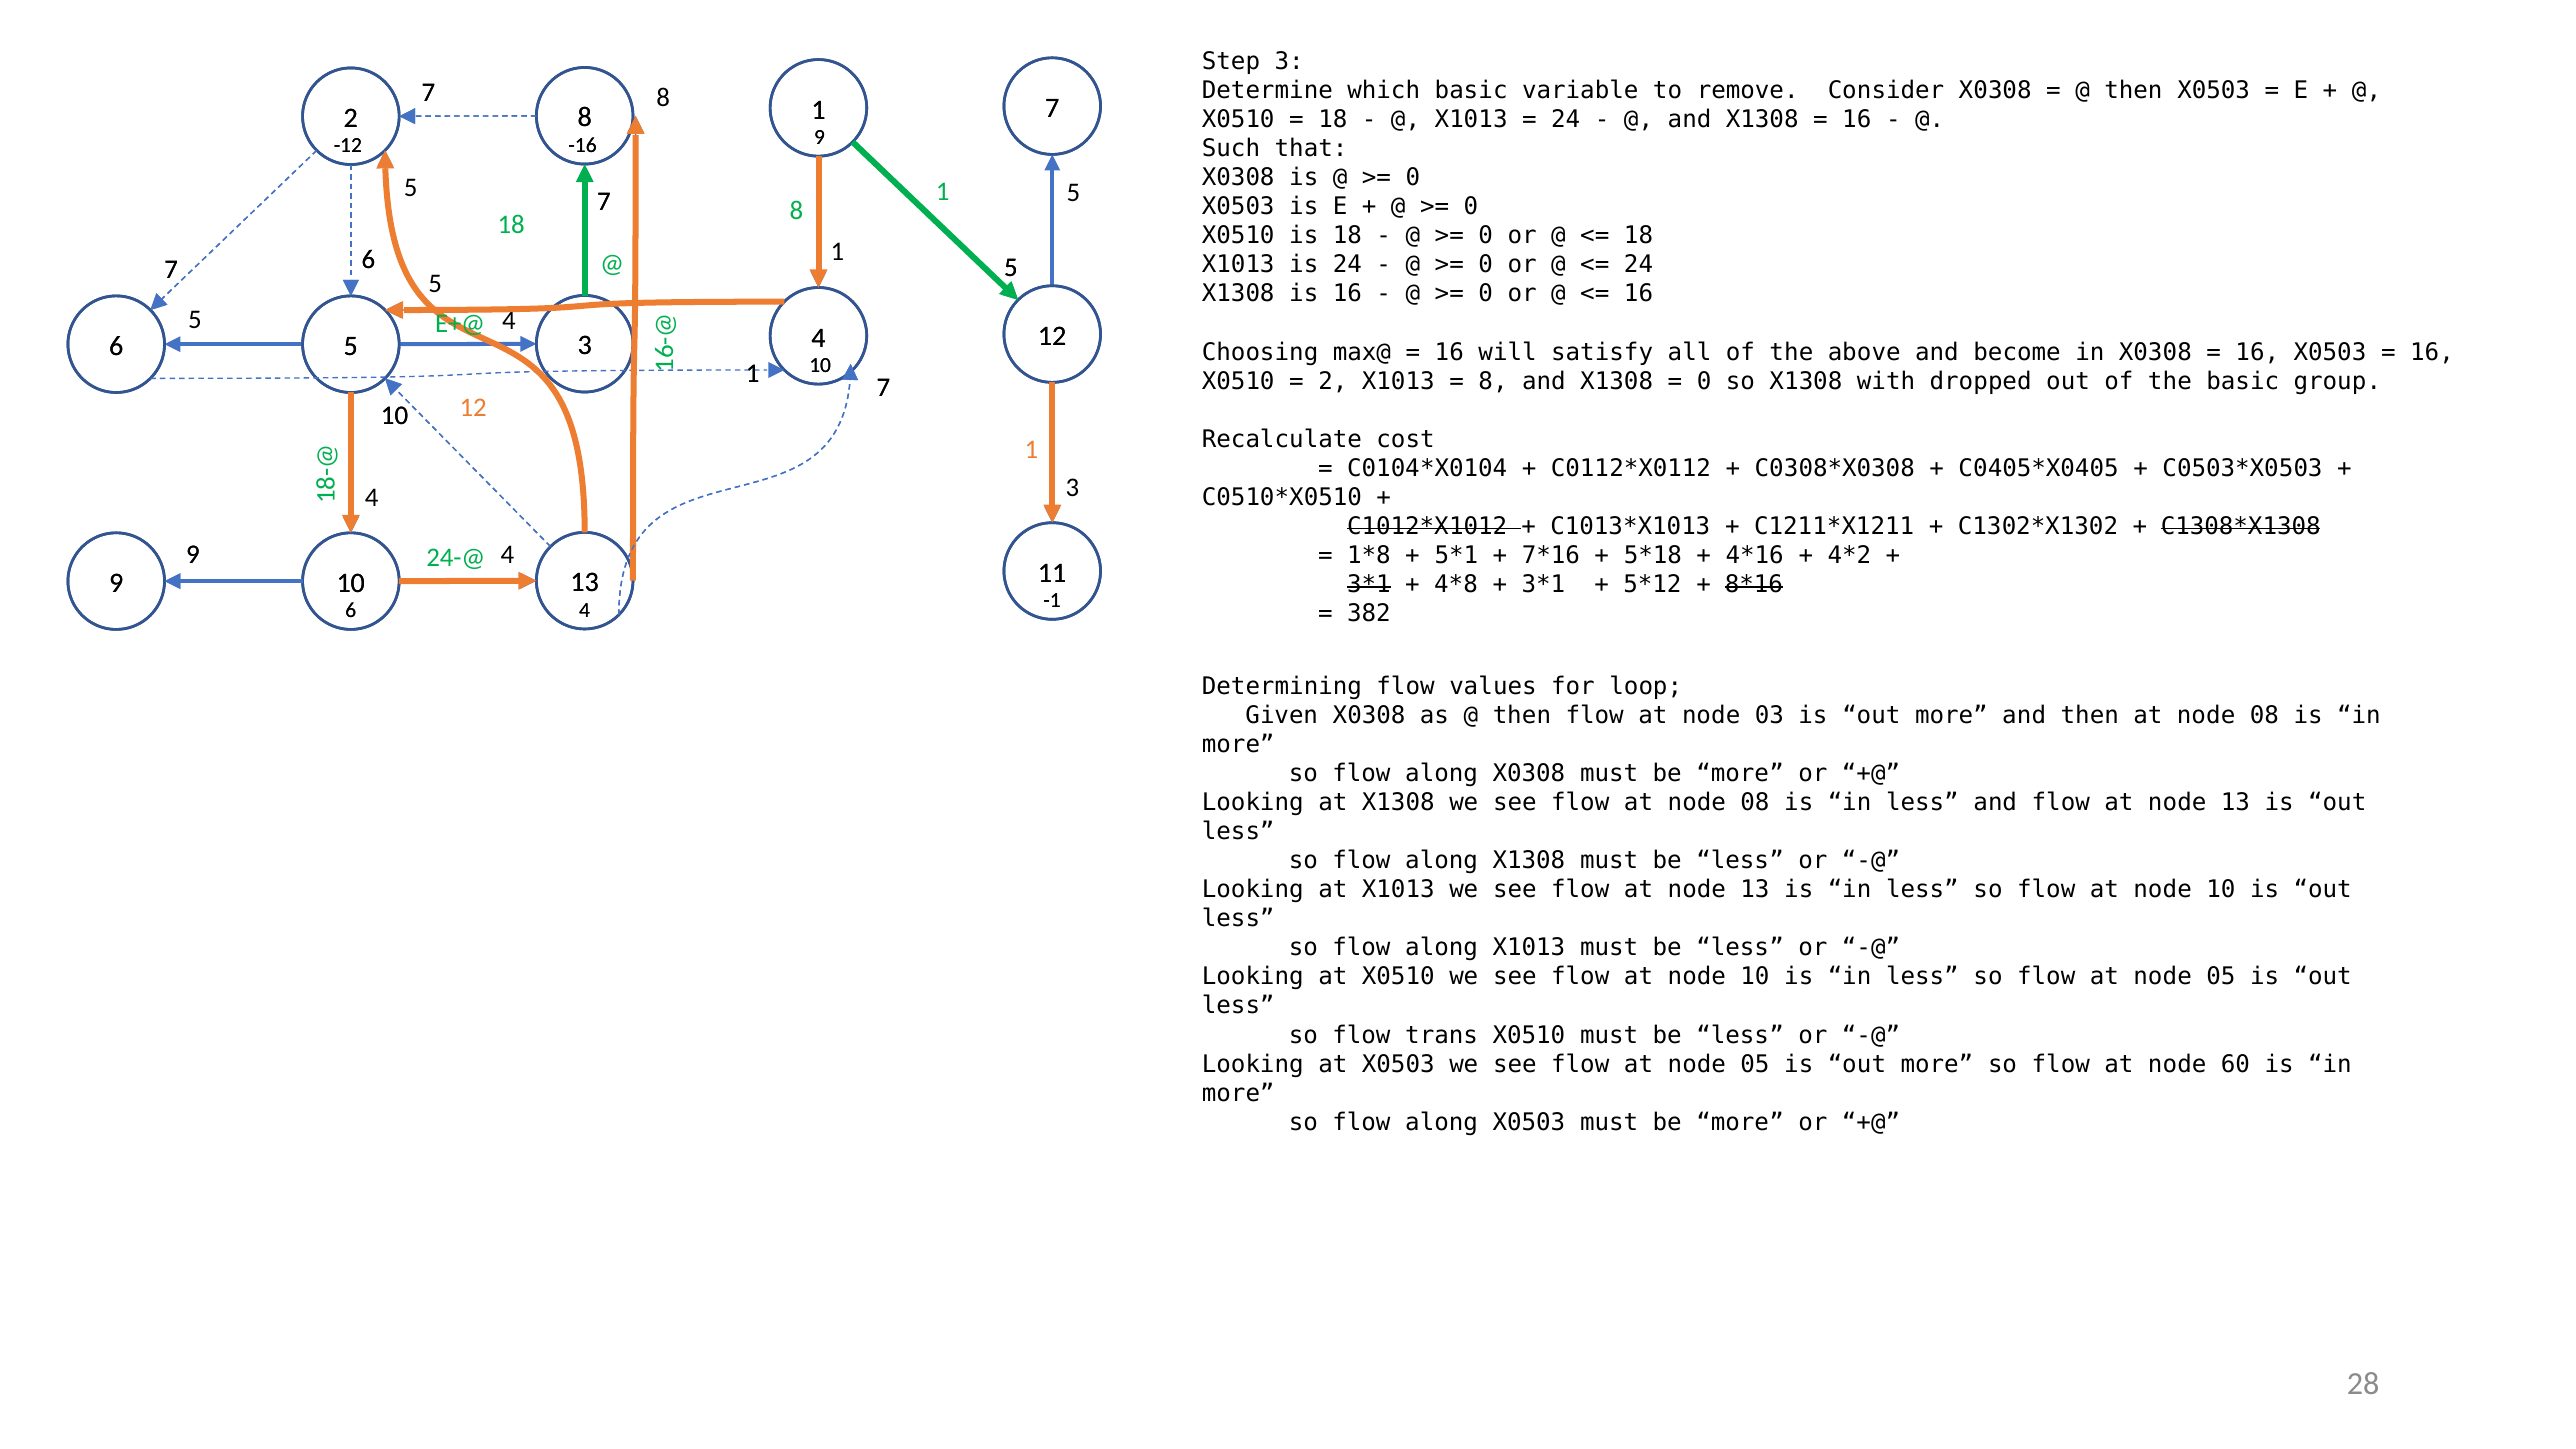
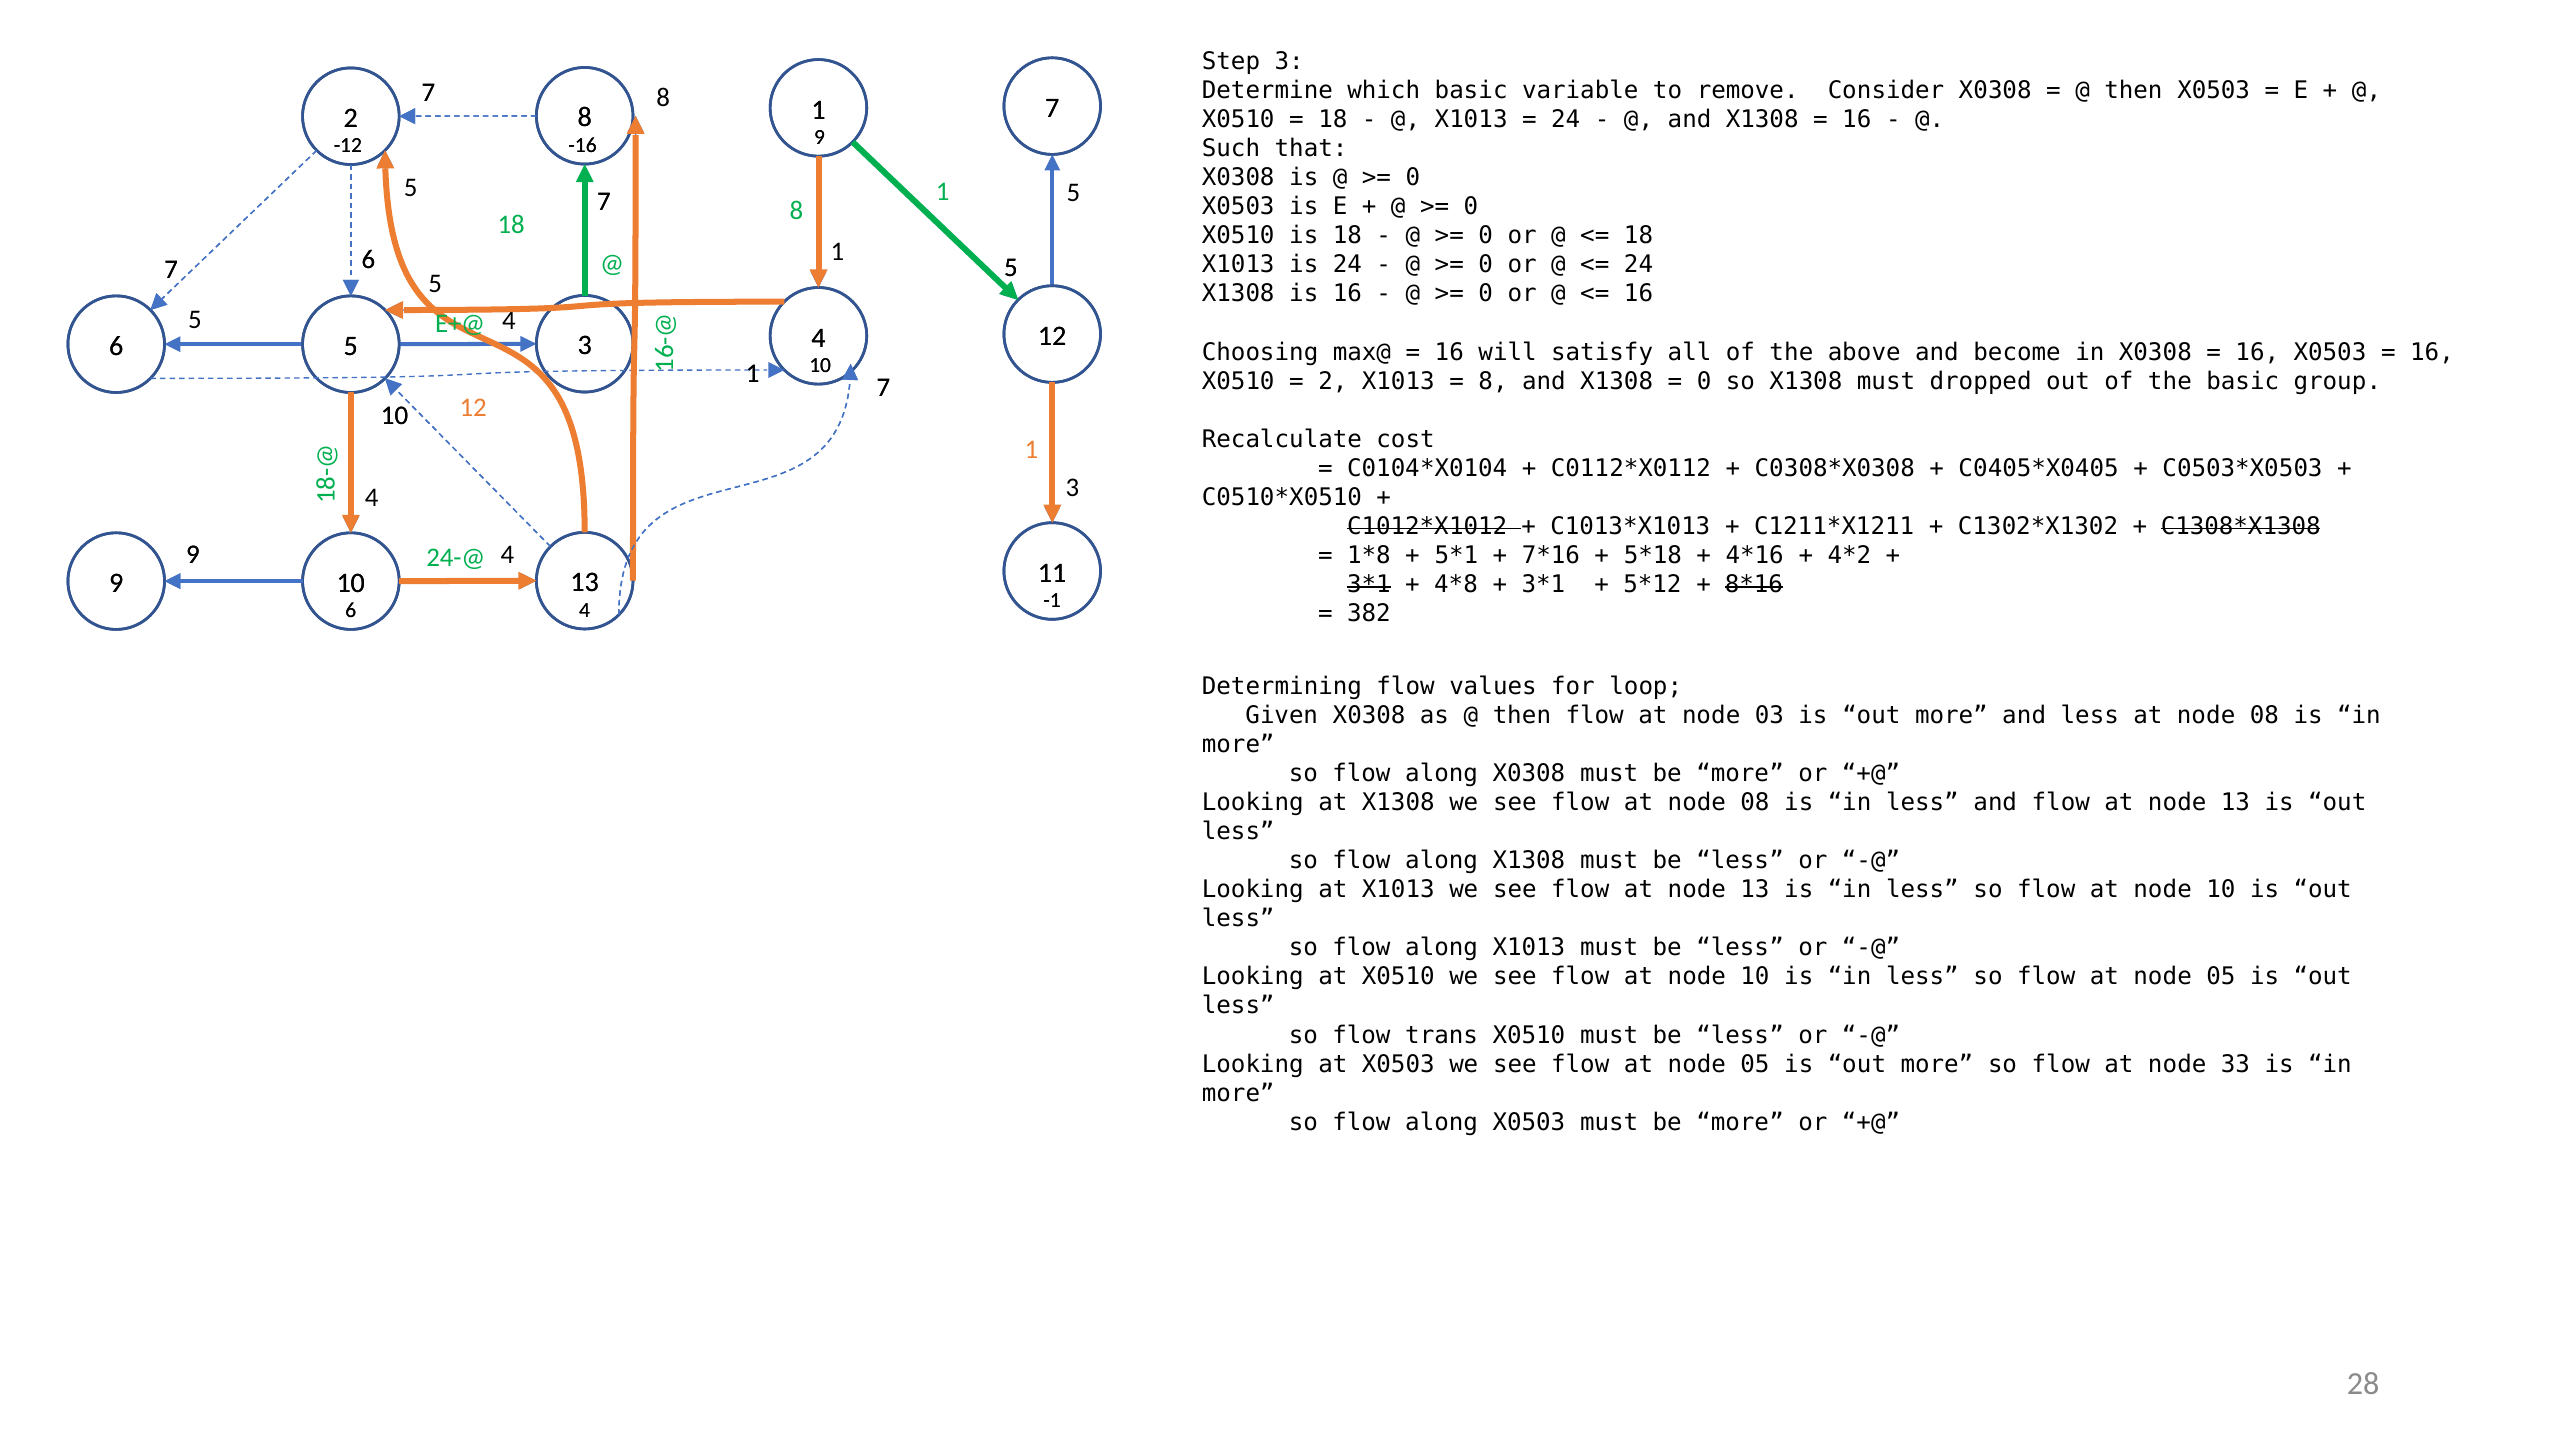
so X1308 with: with -> must
and then: then -> less
60: 60 -> 33
